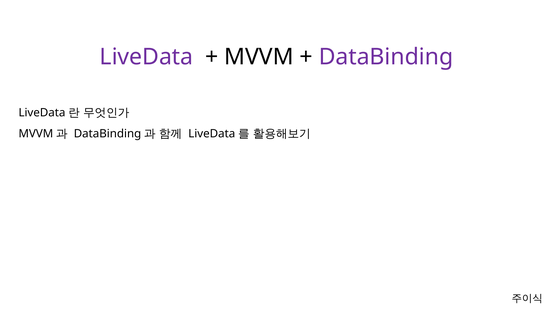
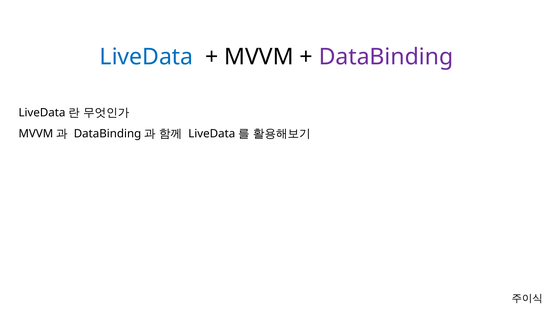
LiveData colour: purple -> blue
